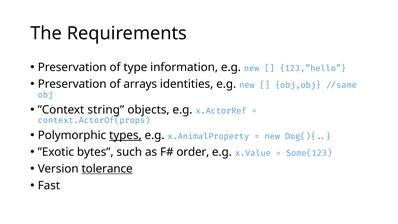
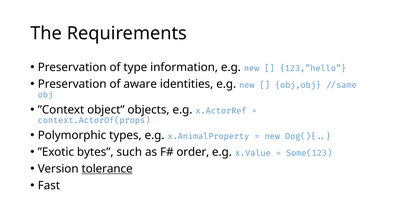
arrays: arrays -> aware
string: string -> object
types underline: present -> none
